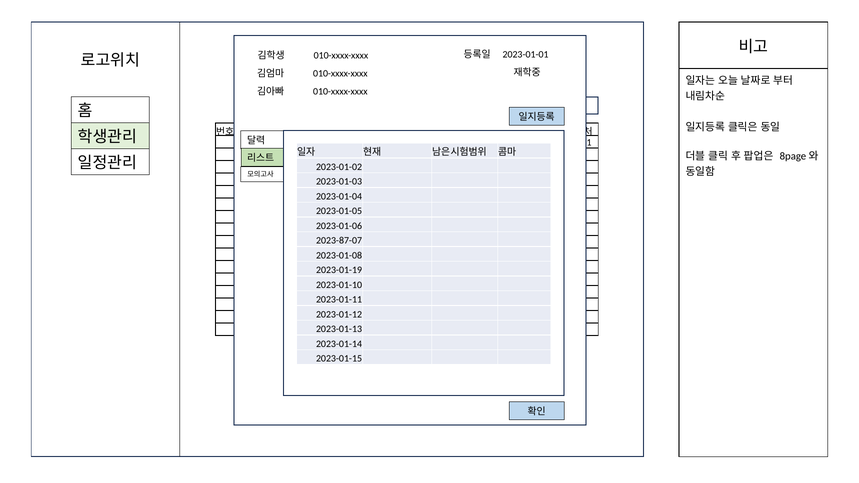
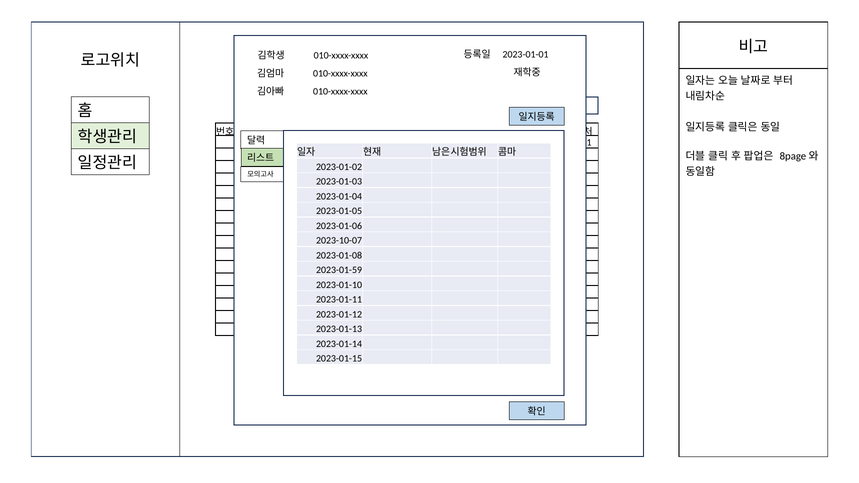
2023-87-07: 2023-87-07 -> 2023-10-07
2023-01-19: 2023-01-19 -> 2023-01-59
